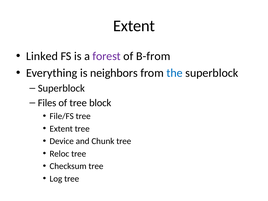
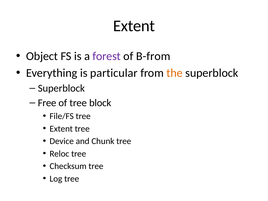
Linked: Linked -> Object
neighbors: neighbors -> particular
the colour: blue -> orange
Files: Files -> Free
